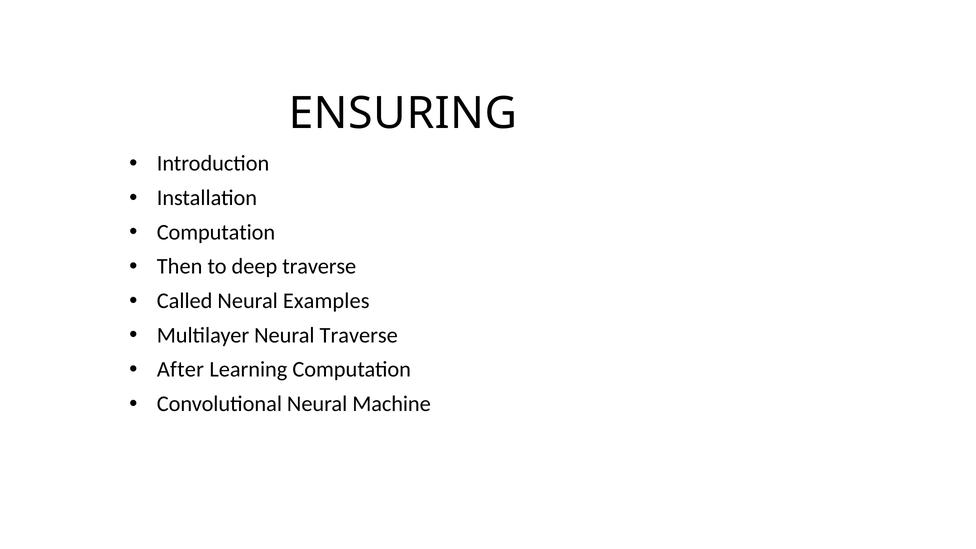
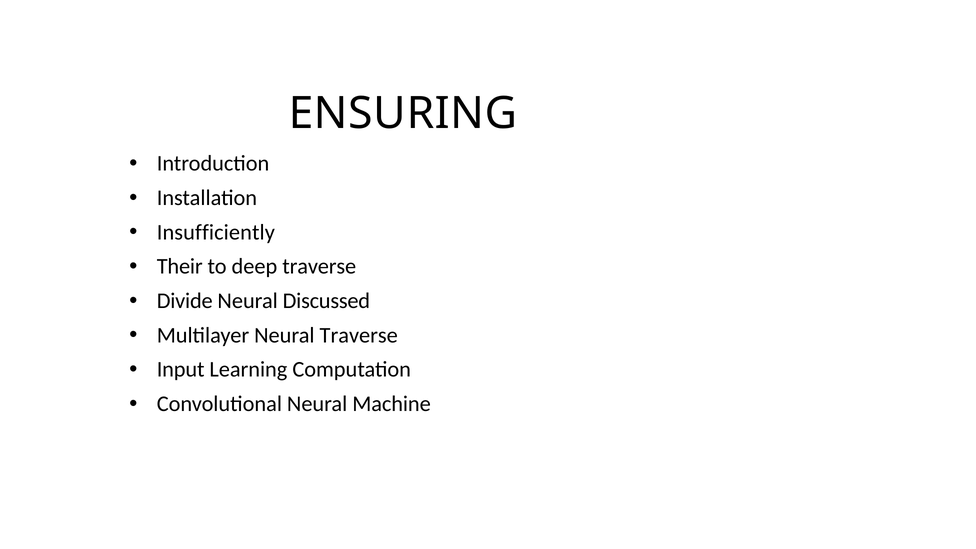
Computation at (216, 232): Computation -> Insufficiently
Then: Then -> Their
Called: Called -> Divide
Examples: Examples -> Discussed
After: After -> Input
